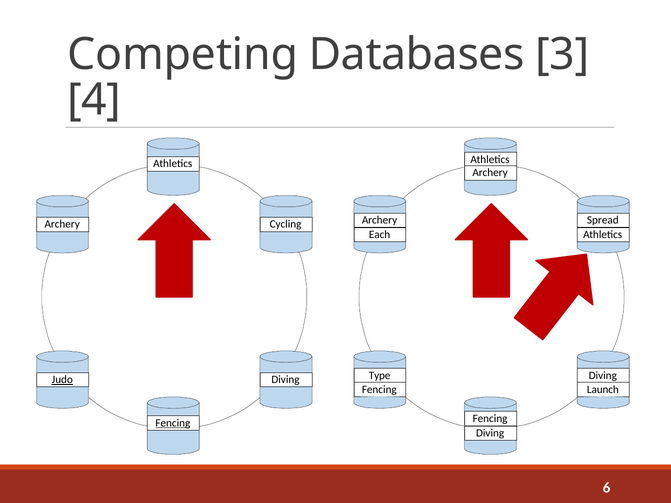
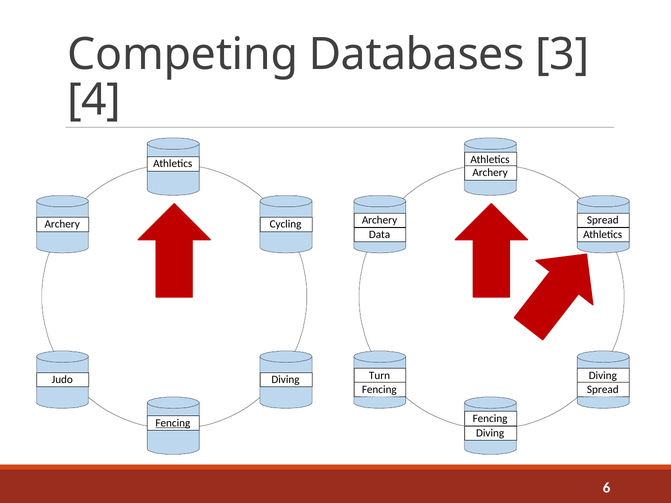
Each: Each -> Data
Type: Type -> Turn
Judo underline: present -> none
Launch at (603, 390): Launch -> Spread
